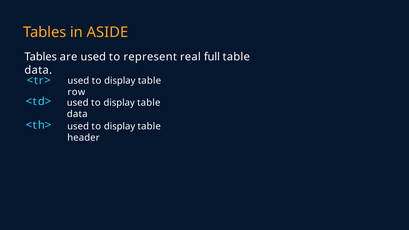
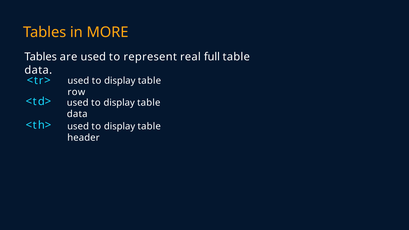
ASIDE: ASIDE -> MORE
